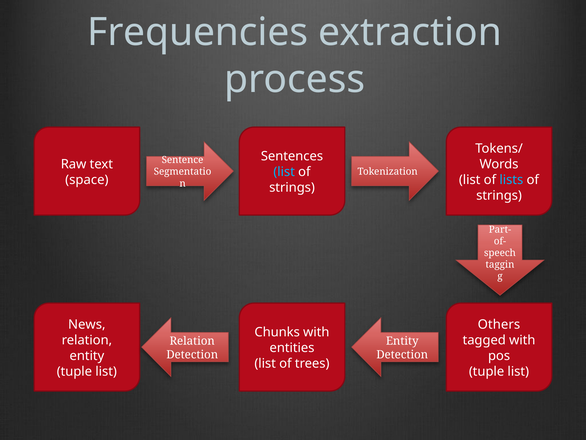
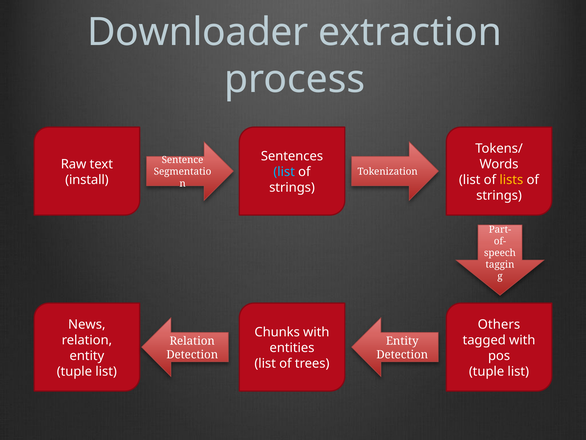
Frequencies: Frequencies -> Downloader
space: space -> install
lists colour: light blue -> yellow
